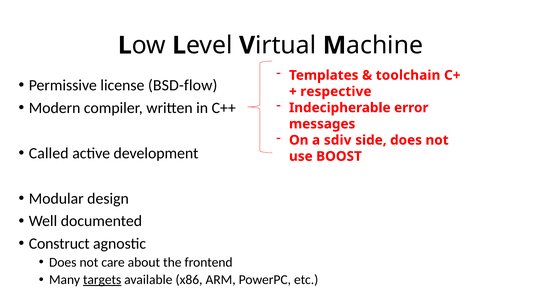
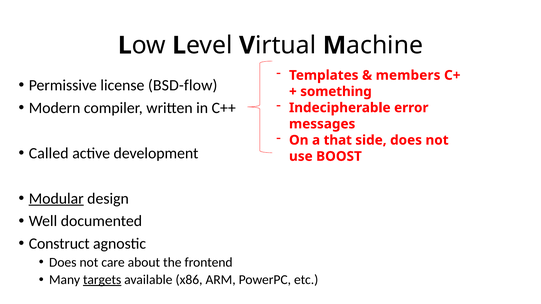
toolchain: toolchain -> members
respective: respective -> something
sdiv: sdiv -> that
Modular underline: none -> present
